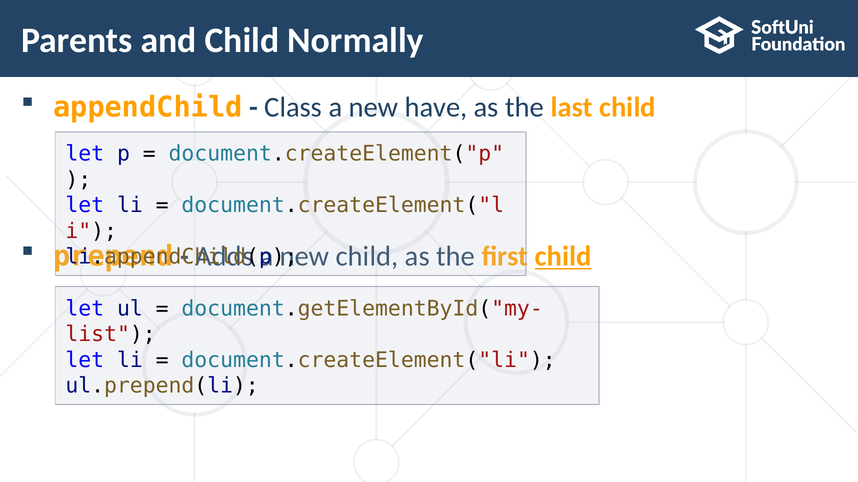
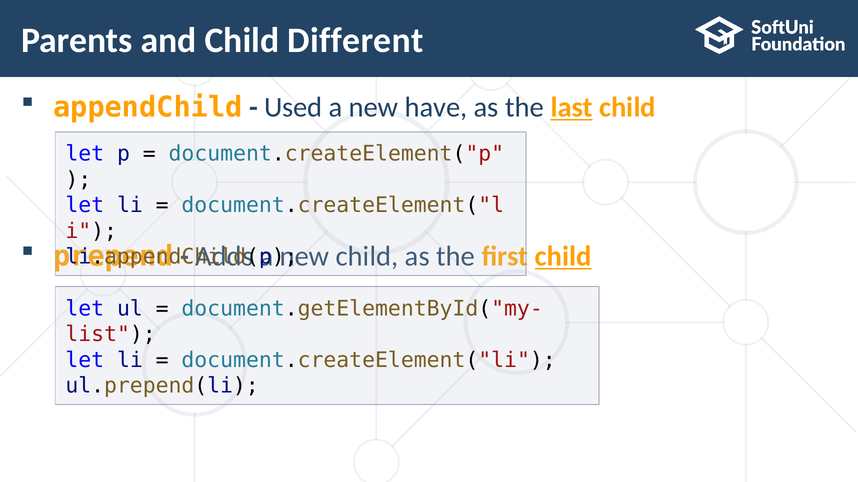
Normally: Normally -> Different
Class: Class -> Used
last underline: none -> present
